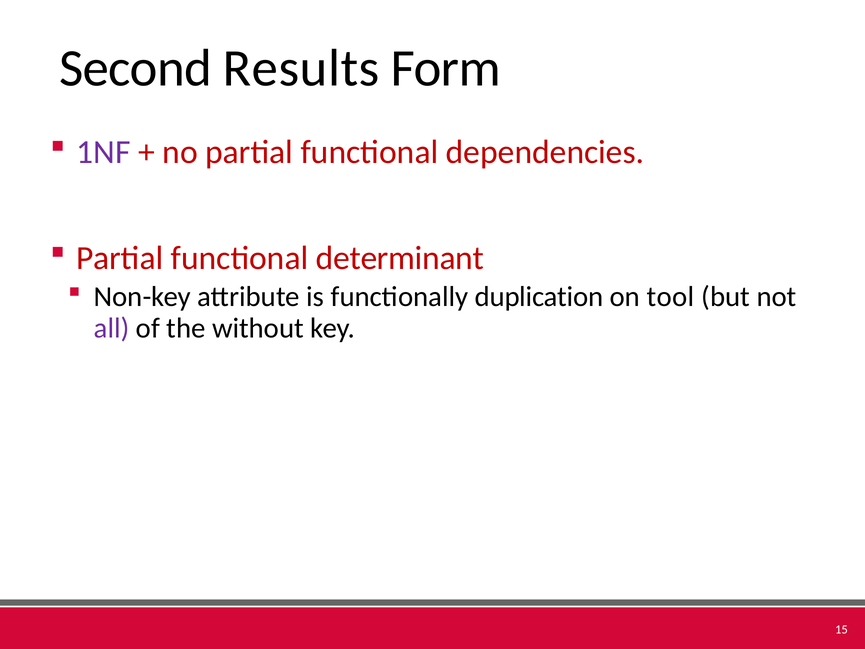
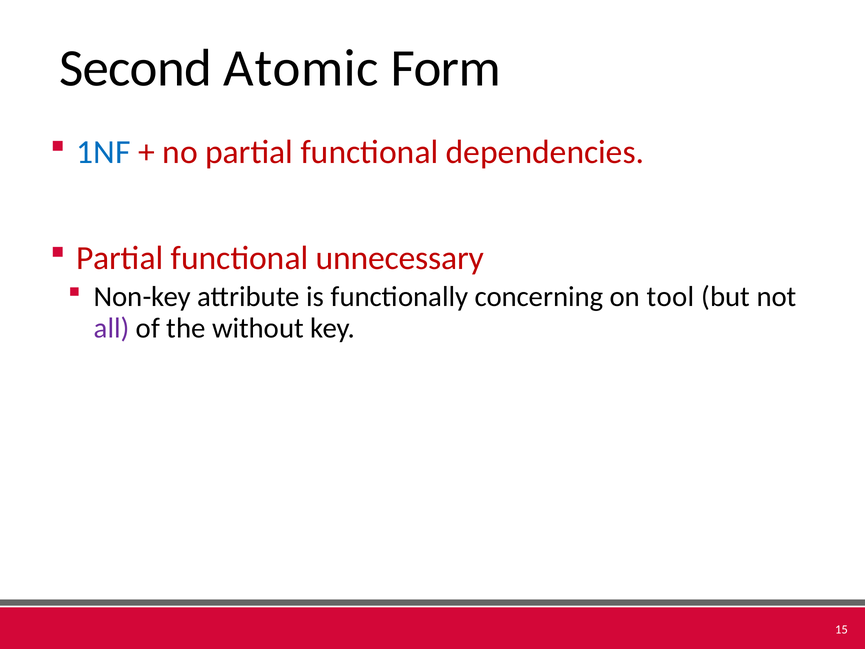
Results: Results -> Atomic
1NF colour: purple -> blue
determinant: determinant -> unnecessary
duplication: duplication -> concerning
